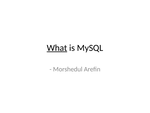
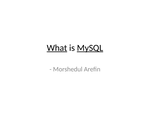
MySQL underline: none -> present
